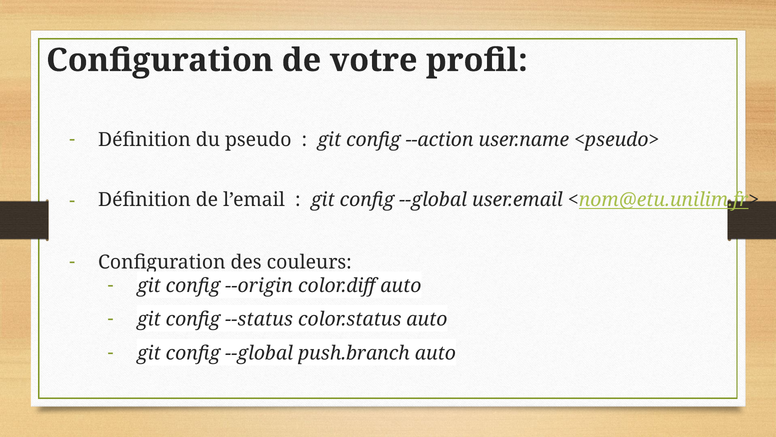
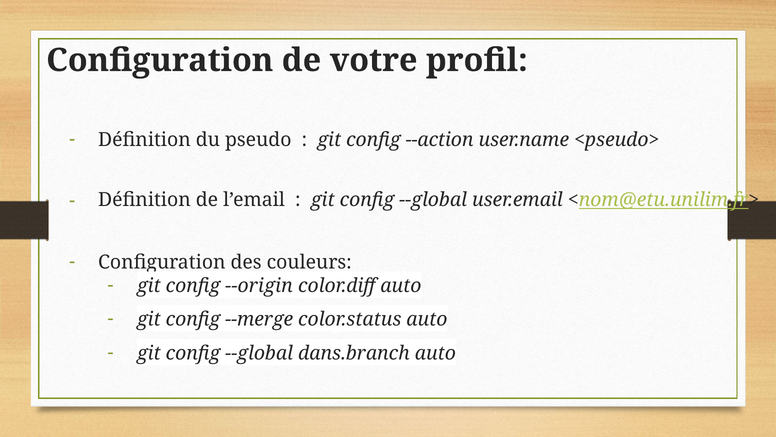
--status: --status -> --merge
push.branch: push.branch -> dans.branch
